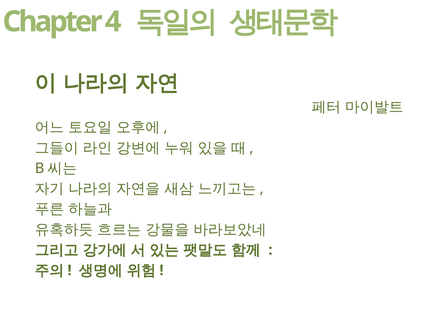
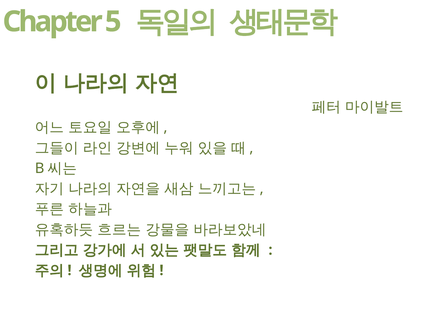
4: 4 -> 5
